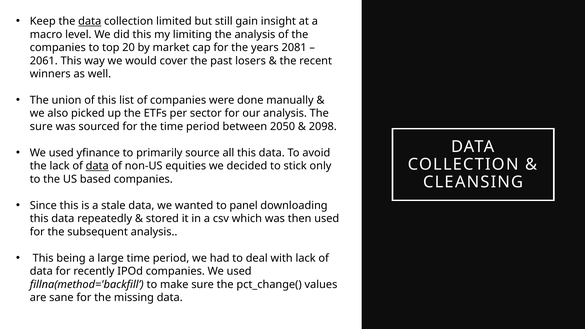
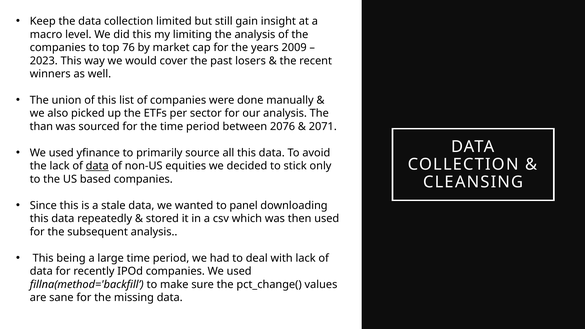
data at (90, 21) underline: present -> none
20: 20 -> 76
2081: 2081 -> 2009
2061: 2061 -> 2023
sure at (41, 127): sure -> than
2050: 2050 -> 2076
2098: 2098 -> 2071
